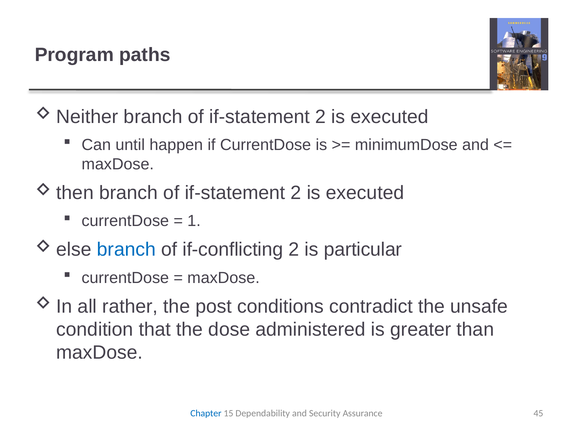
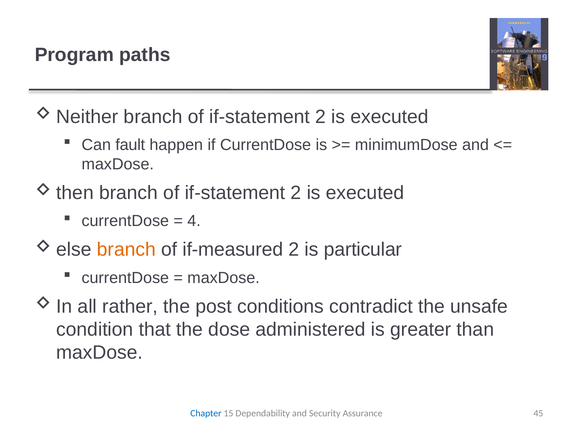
until: until -> fault
1: 1 -> 4
branch at (126, 250) colour: blue -> orange
if-conflicting: if-conflicting -> if-measured
